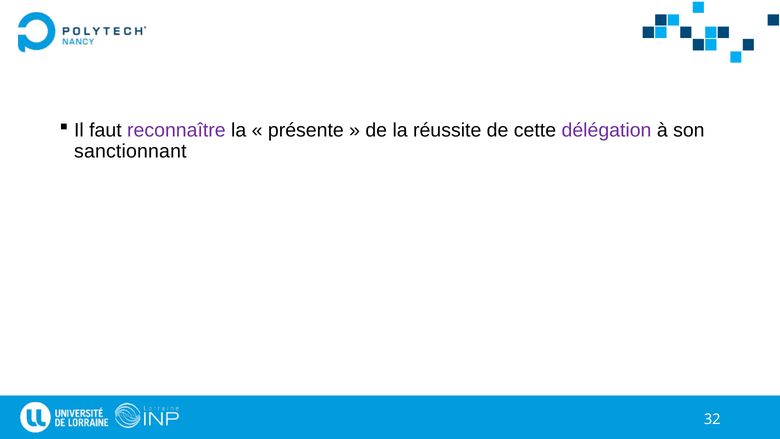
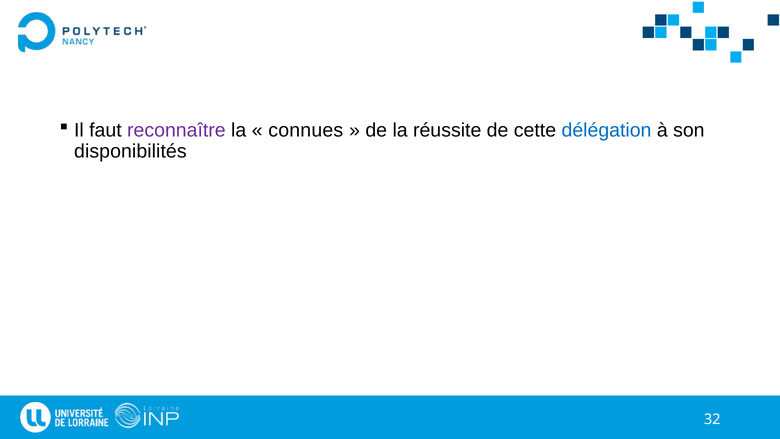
présente: présente -> connues
délégation colour: purple -> blue
sanctionnant: sanctionnant -> disponibilités
